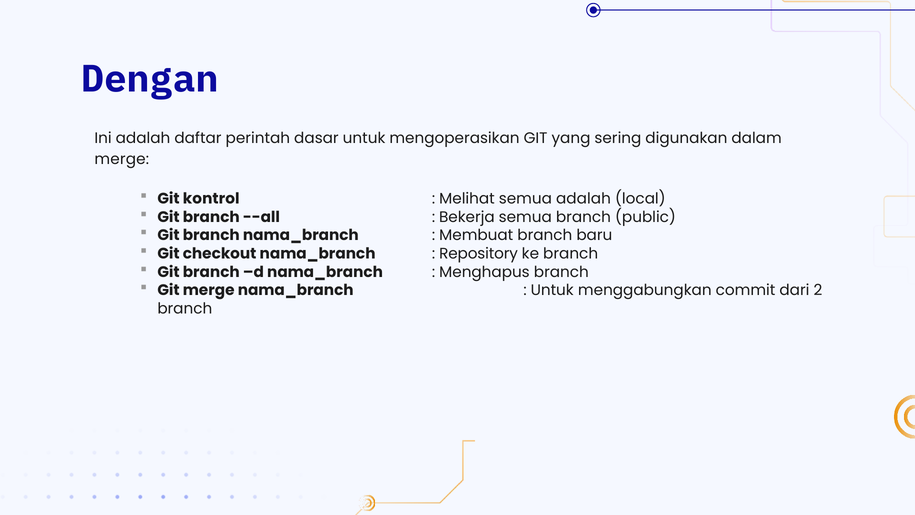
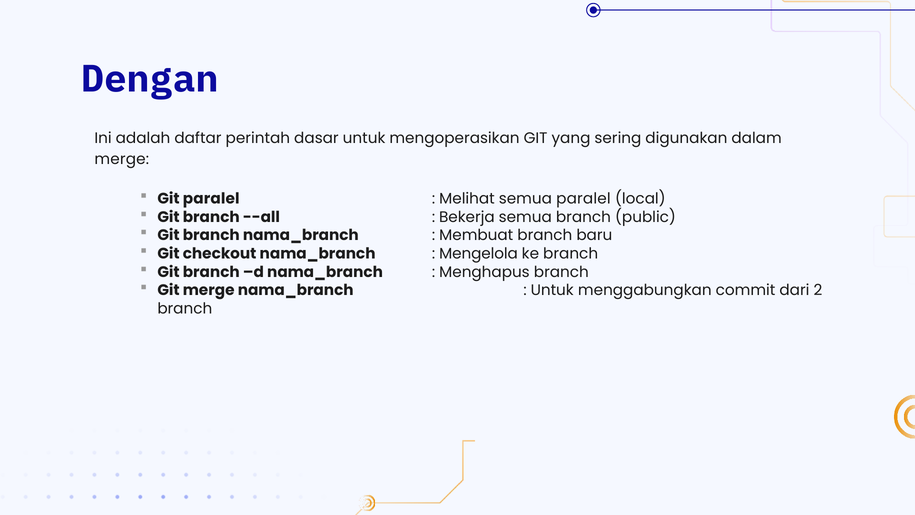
Git kontrol: kontrol -> paralel
semua adalah: adalah -> paralel
Repository: Repository -> Mengelola
